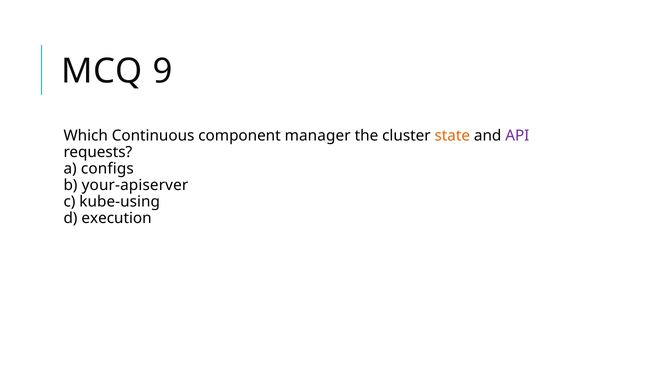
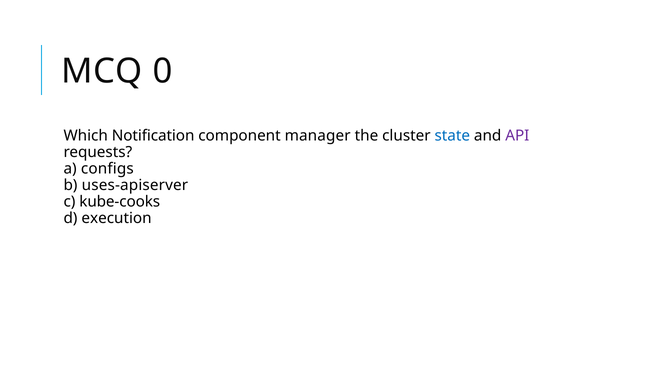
9: 9 -> 0
Continuous: Continuous -> Notification
state colour: orange -> blue
your-apiserver: your-apiserver -> uses-apiserver
kube-using: kube-using -> kube-cooks
